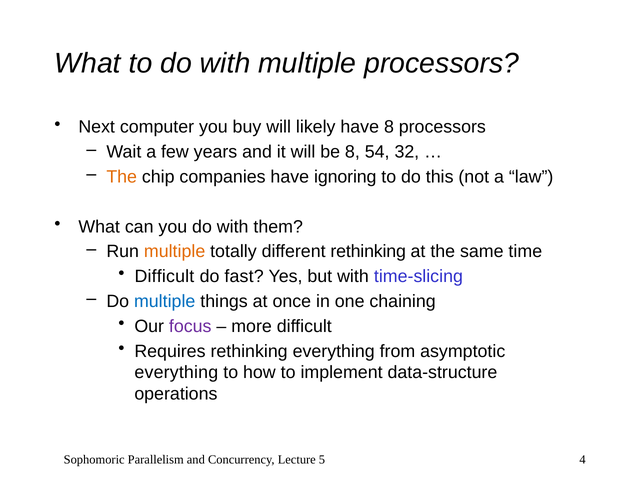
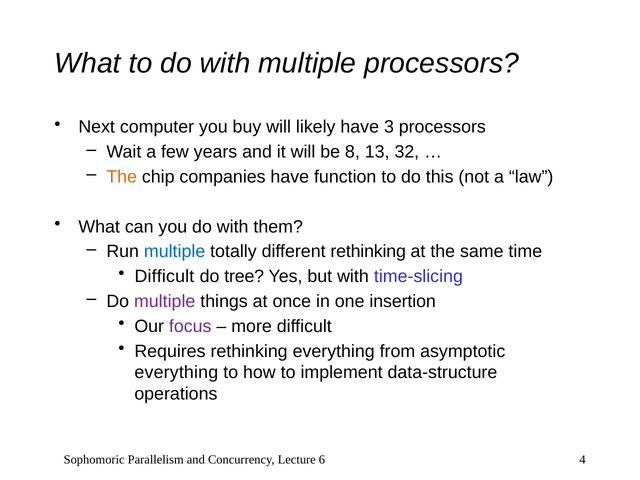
have 8: 8 -> 3
54: 54 -> 13
ignoring: ignoring -> function
multiple at (175, 252) colour: orange -> blue
fast: fast -> tree
multiple at (165, 301) colour: blue -> purple
chaining: chaining -> insertion
5: 5 -> 6
